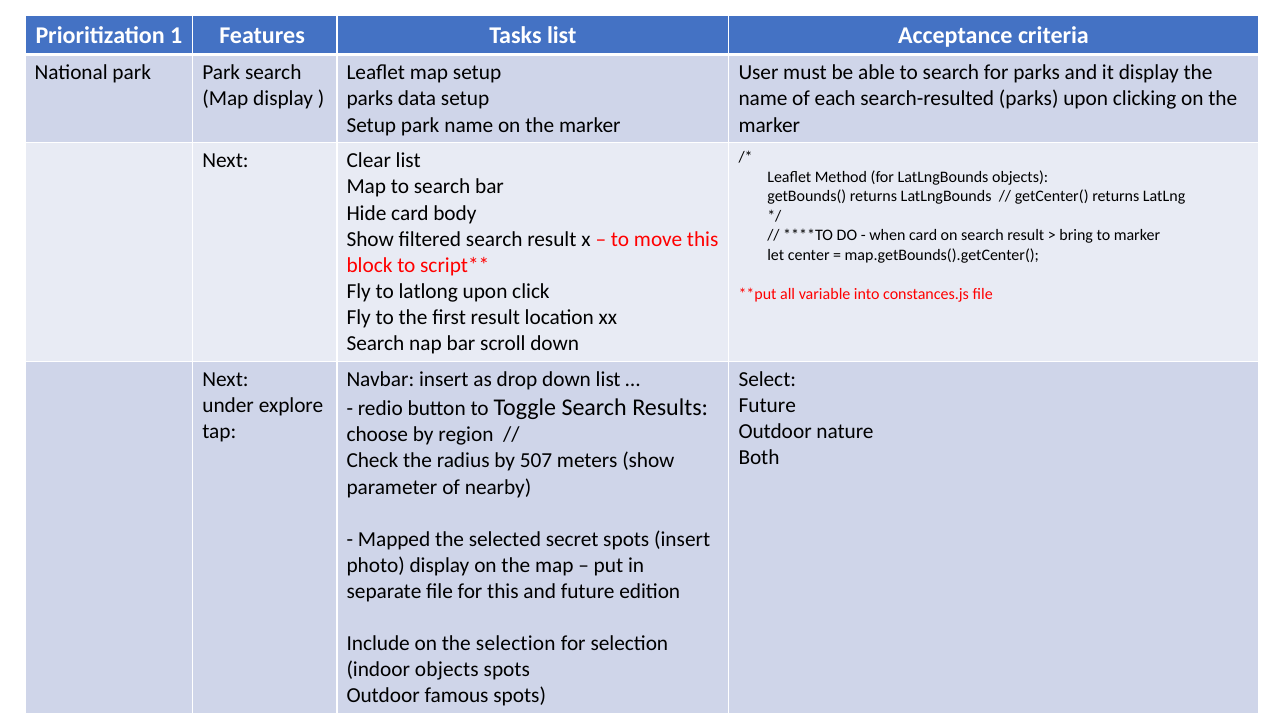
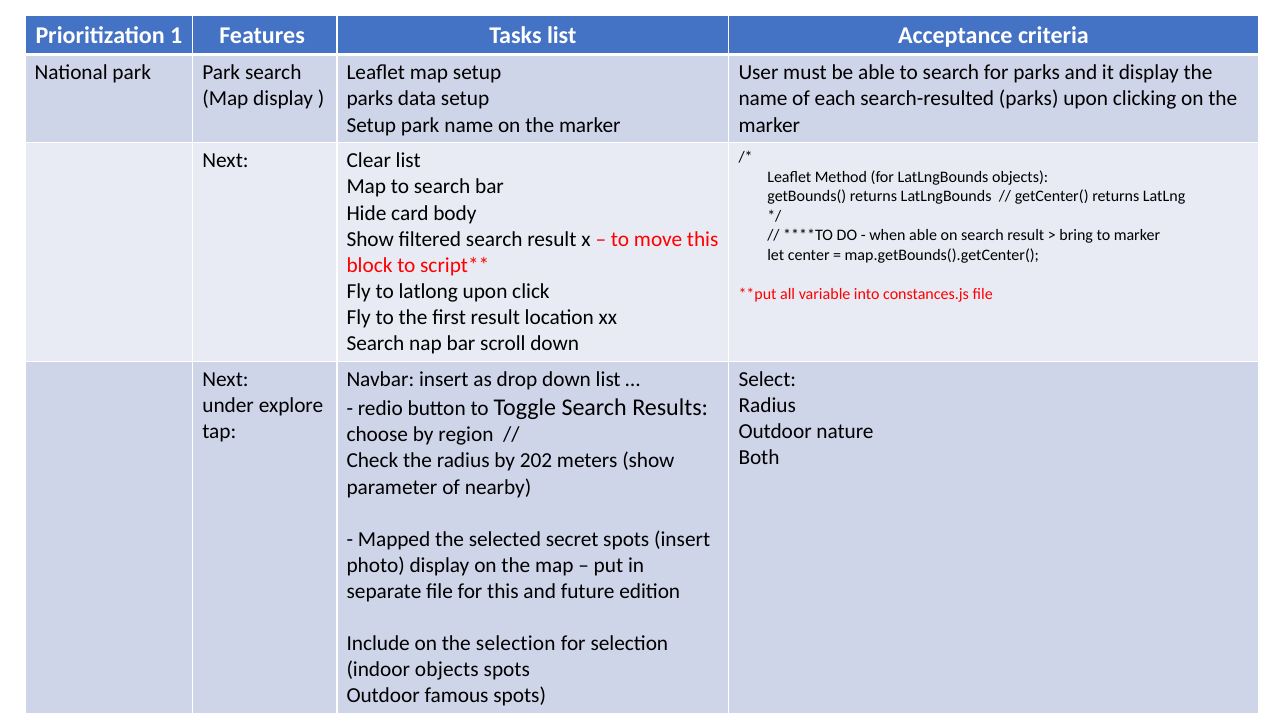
when card: card -> able
Future at (767, 406): Future -> Radius
507: 507 -> 202
